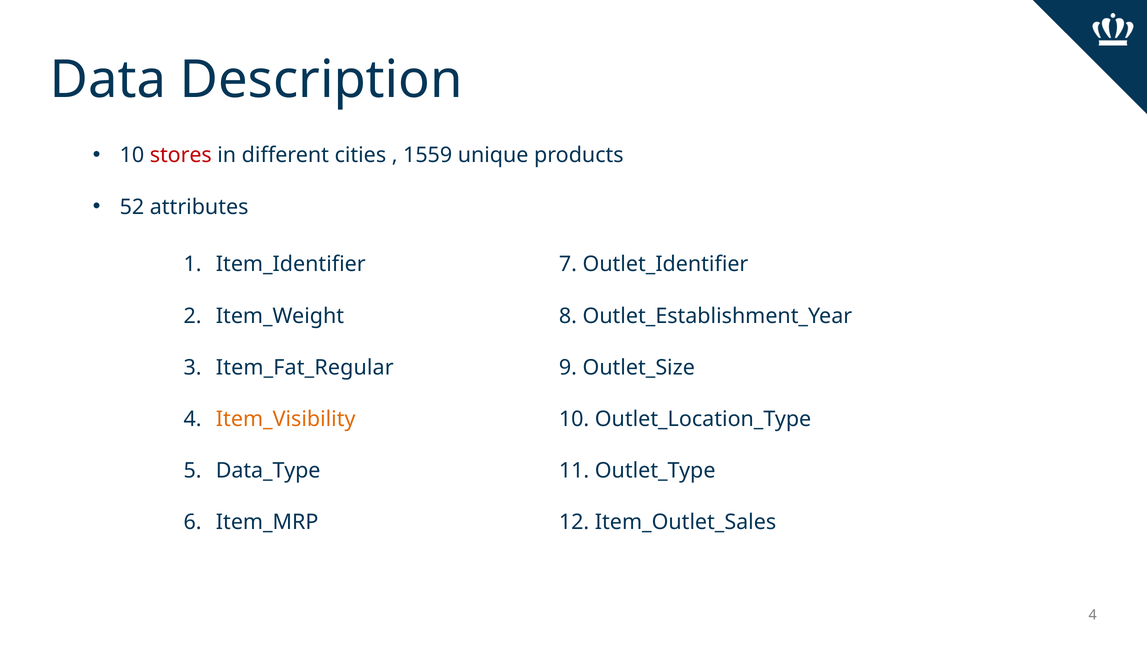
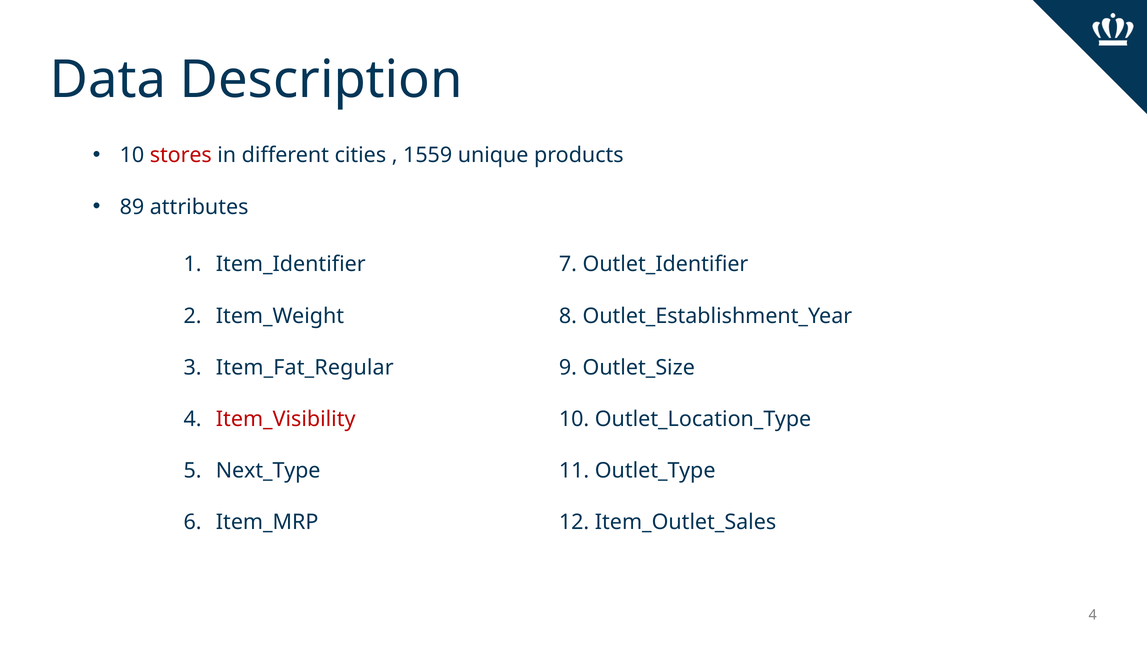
52: 52 -> 89
Item_Visibility colour: orange -> red
Data_Type: Data_Type -> Next_Type
